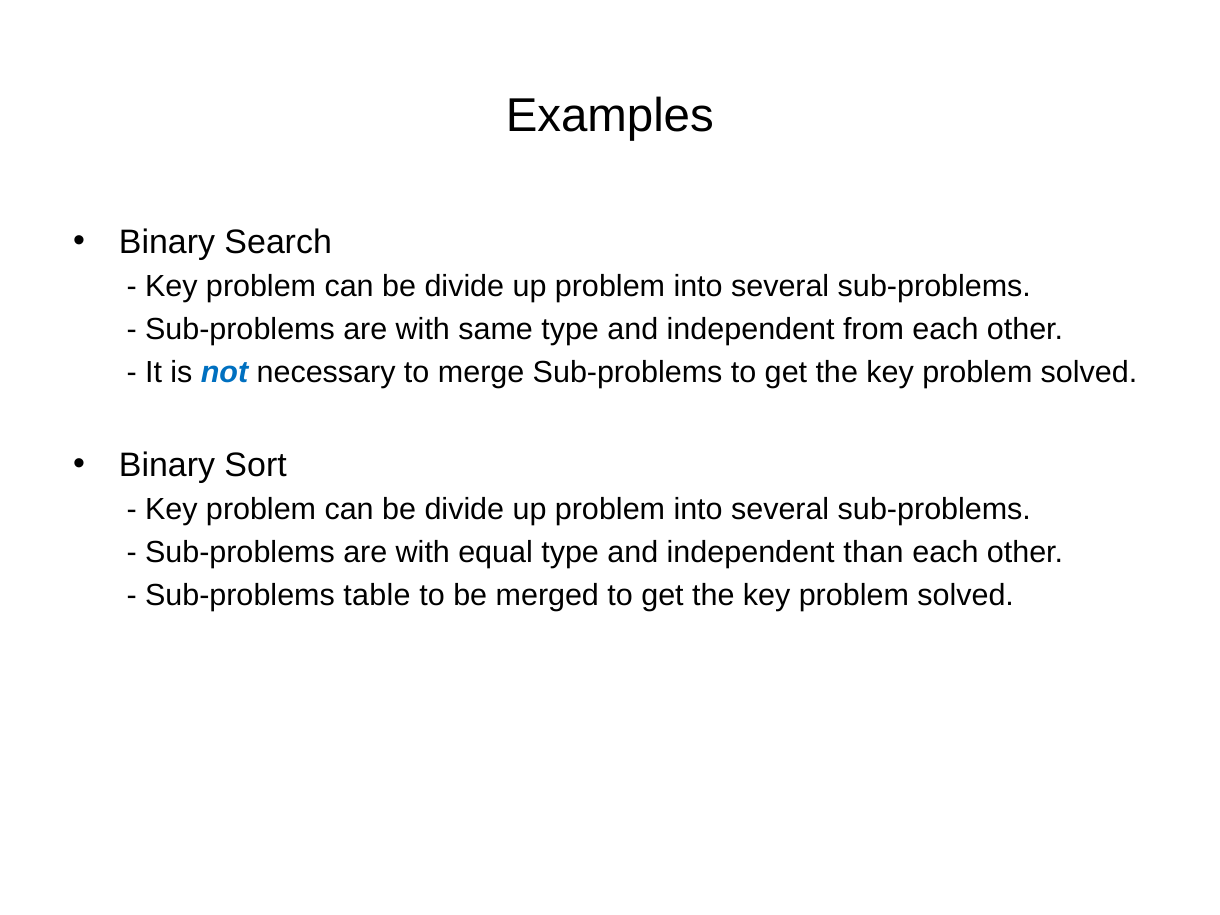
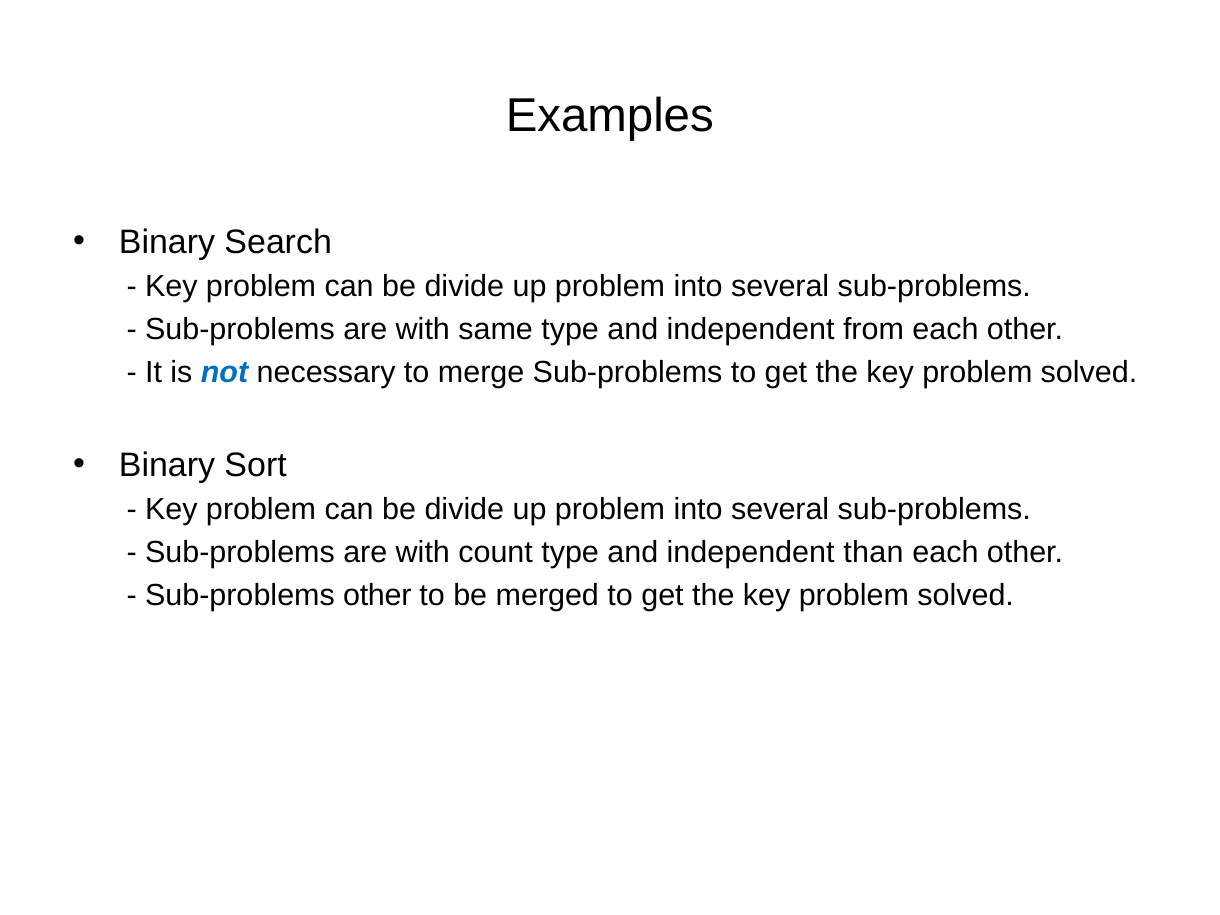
equal: equal -> count
Sub-problems table: table -> other
